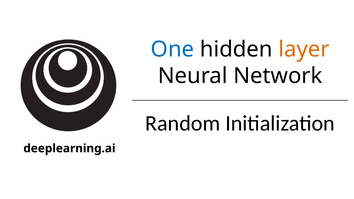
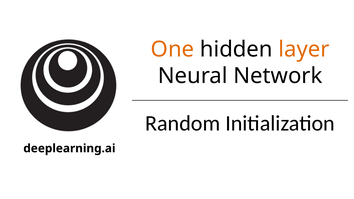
One colour: blue -> orange
